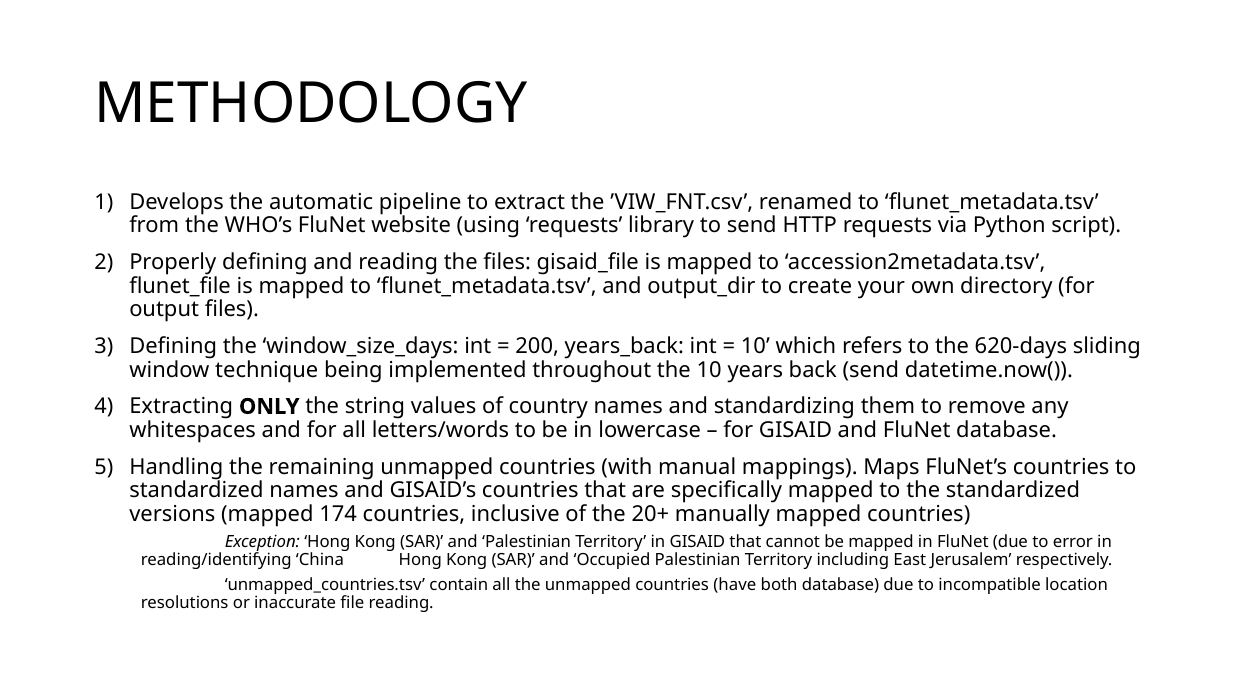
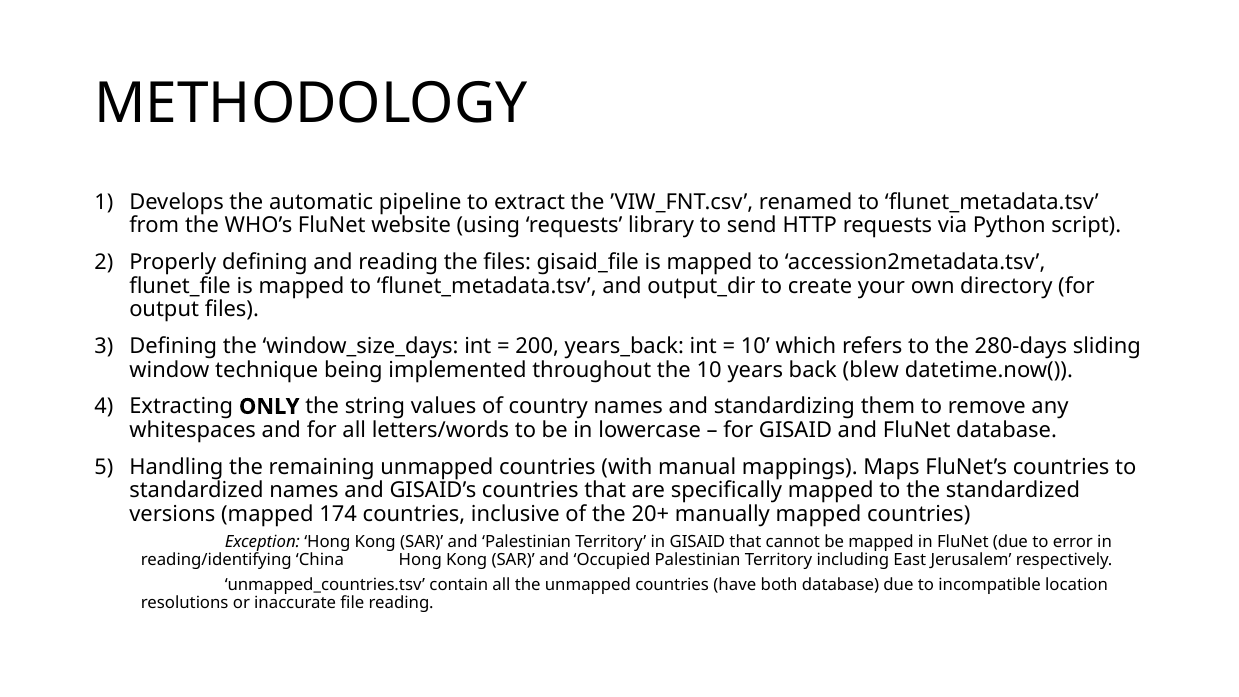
620-days: 620-days -> 280-days
back send: send -> blew
